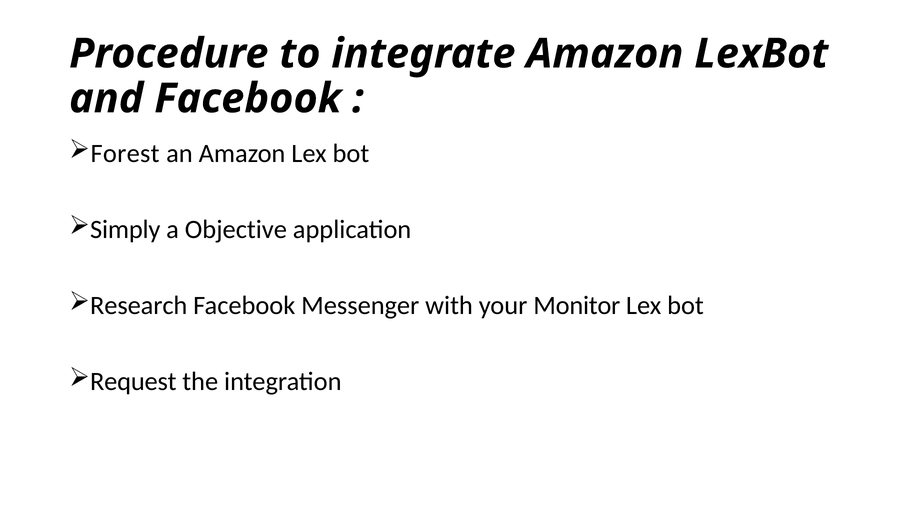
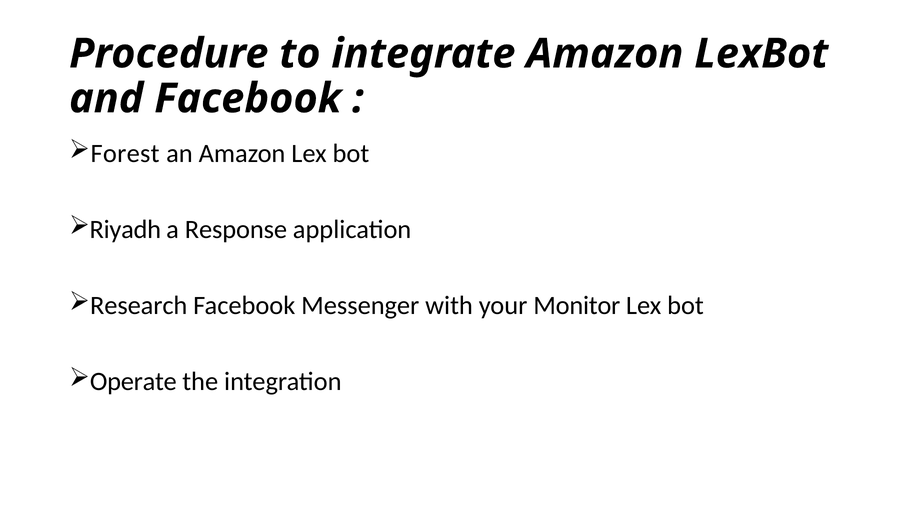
Simply: Simply -> Riyadh
Objective: Objective -> Response
Request: Request -> Operate
